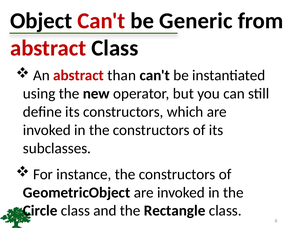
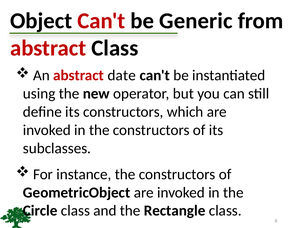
than: than -> date
